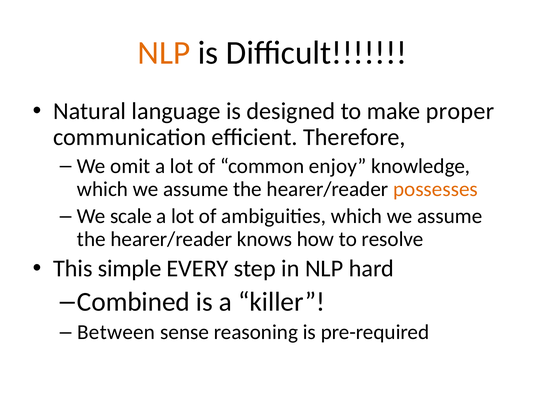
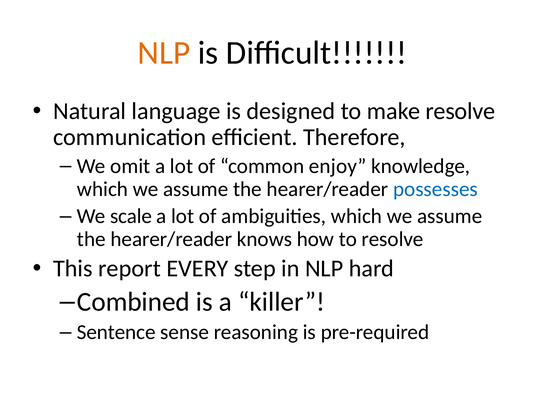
make proper: proper -> resolve
possesses colour: orange -> blue
simple: simple -> report
Between: Between -> Sentence
